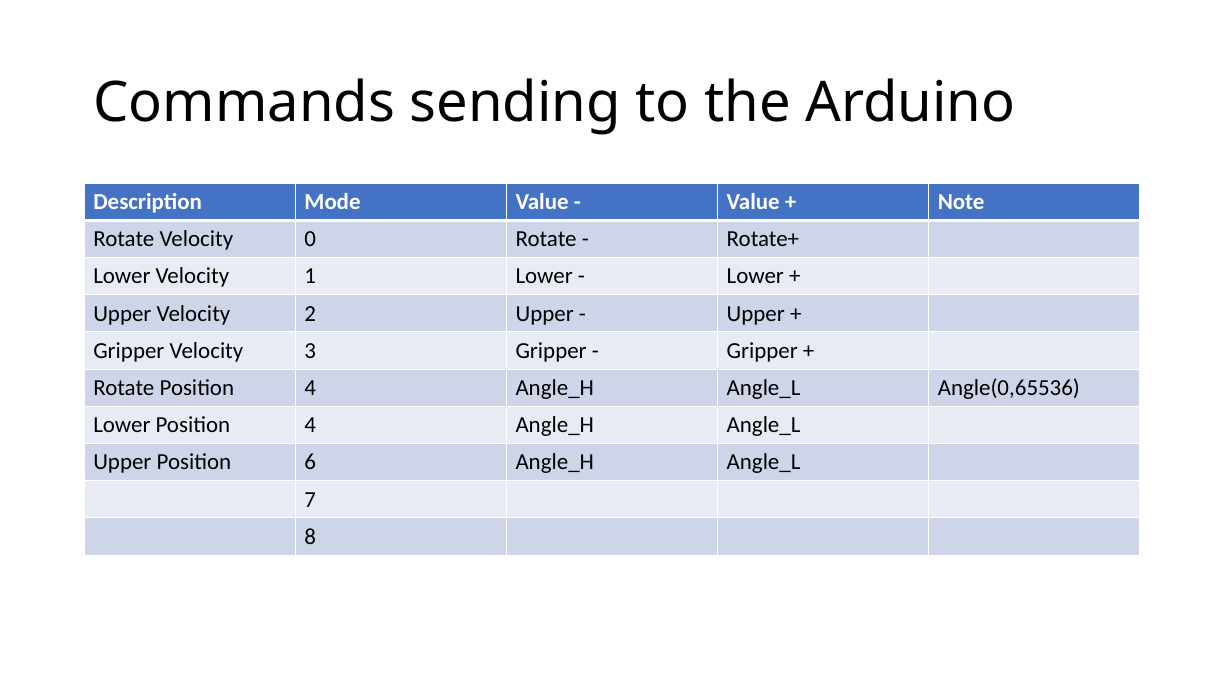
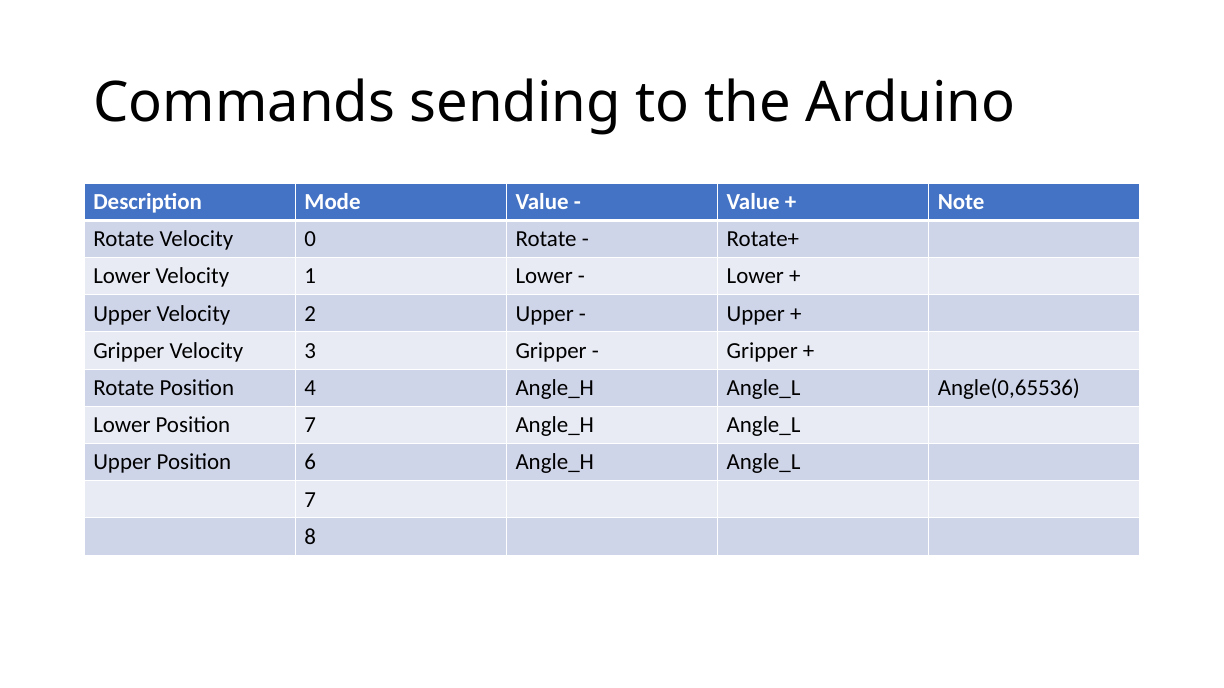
Lower Position 4: 4 -> 7
